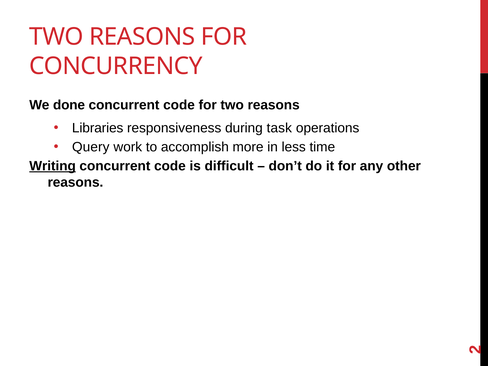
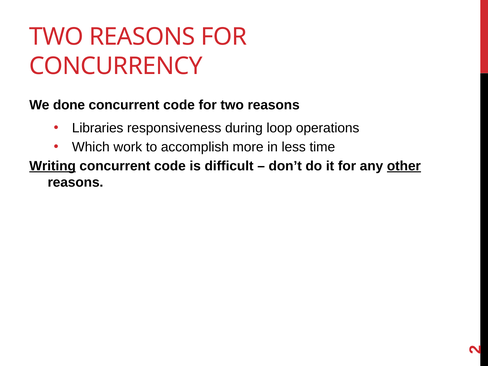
task: task -> loop
Query: Query -> Which
other underline: none -> present
